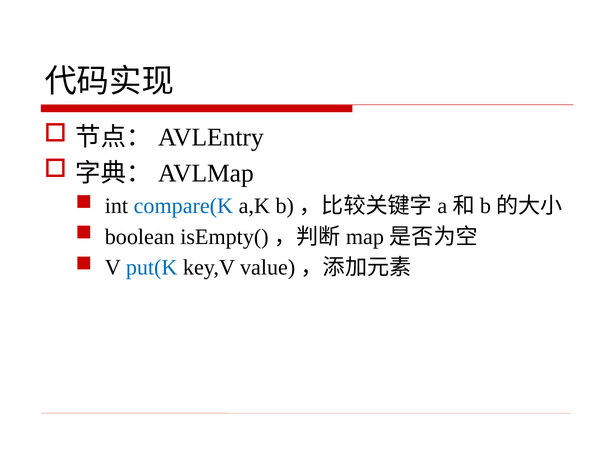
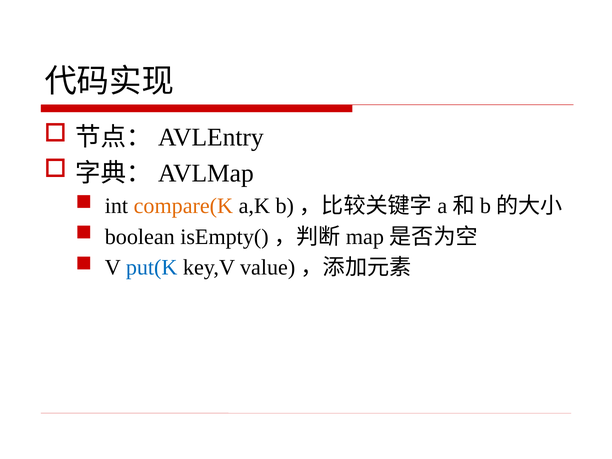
compare(K colour: blue -> orange
